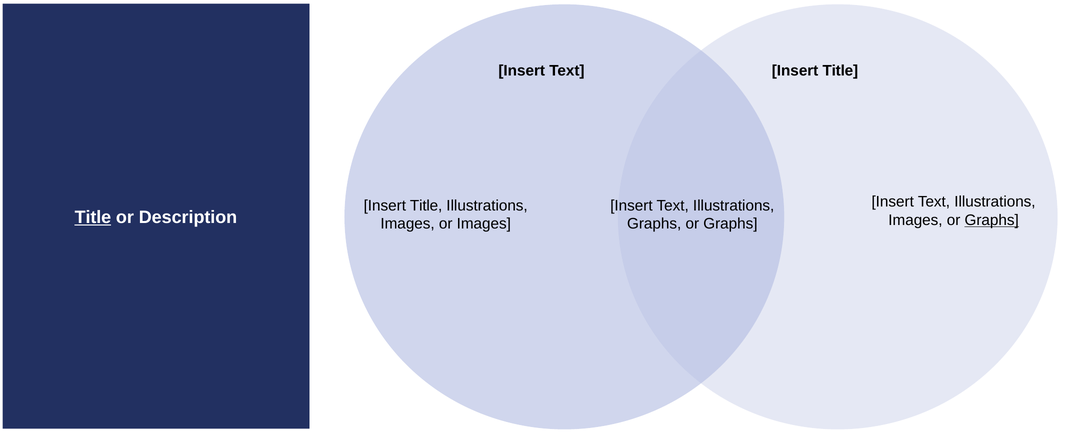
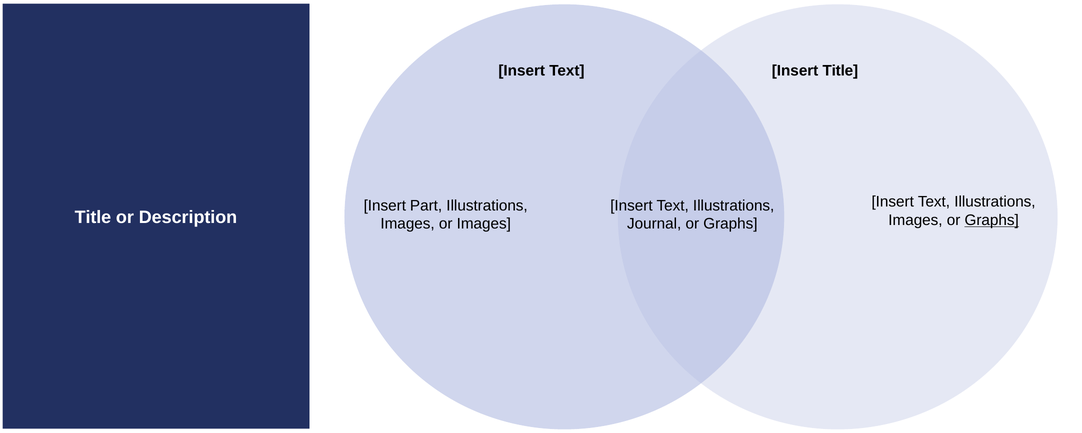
Title at (426, 206): Title -> Part
Title at (93, 217) underline: present -> none
Graphs at (654, 224): Graphs -> Journal
